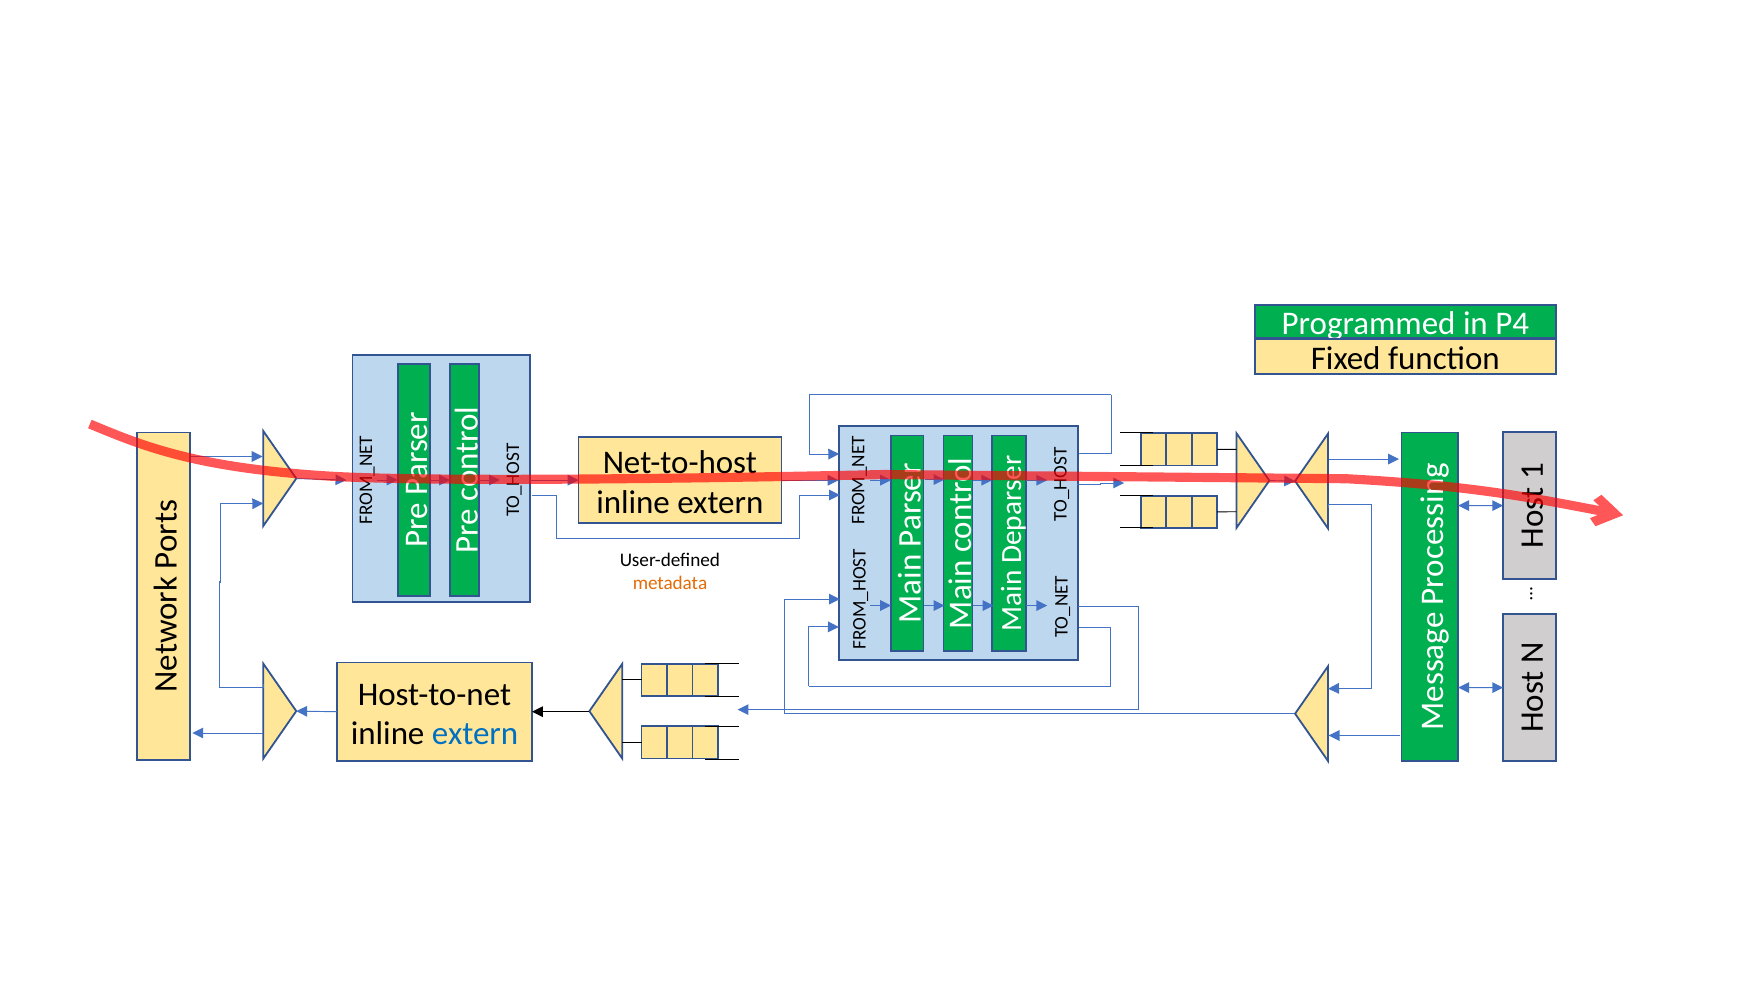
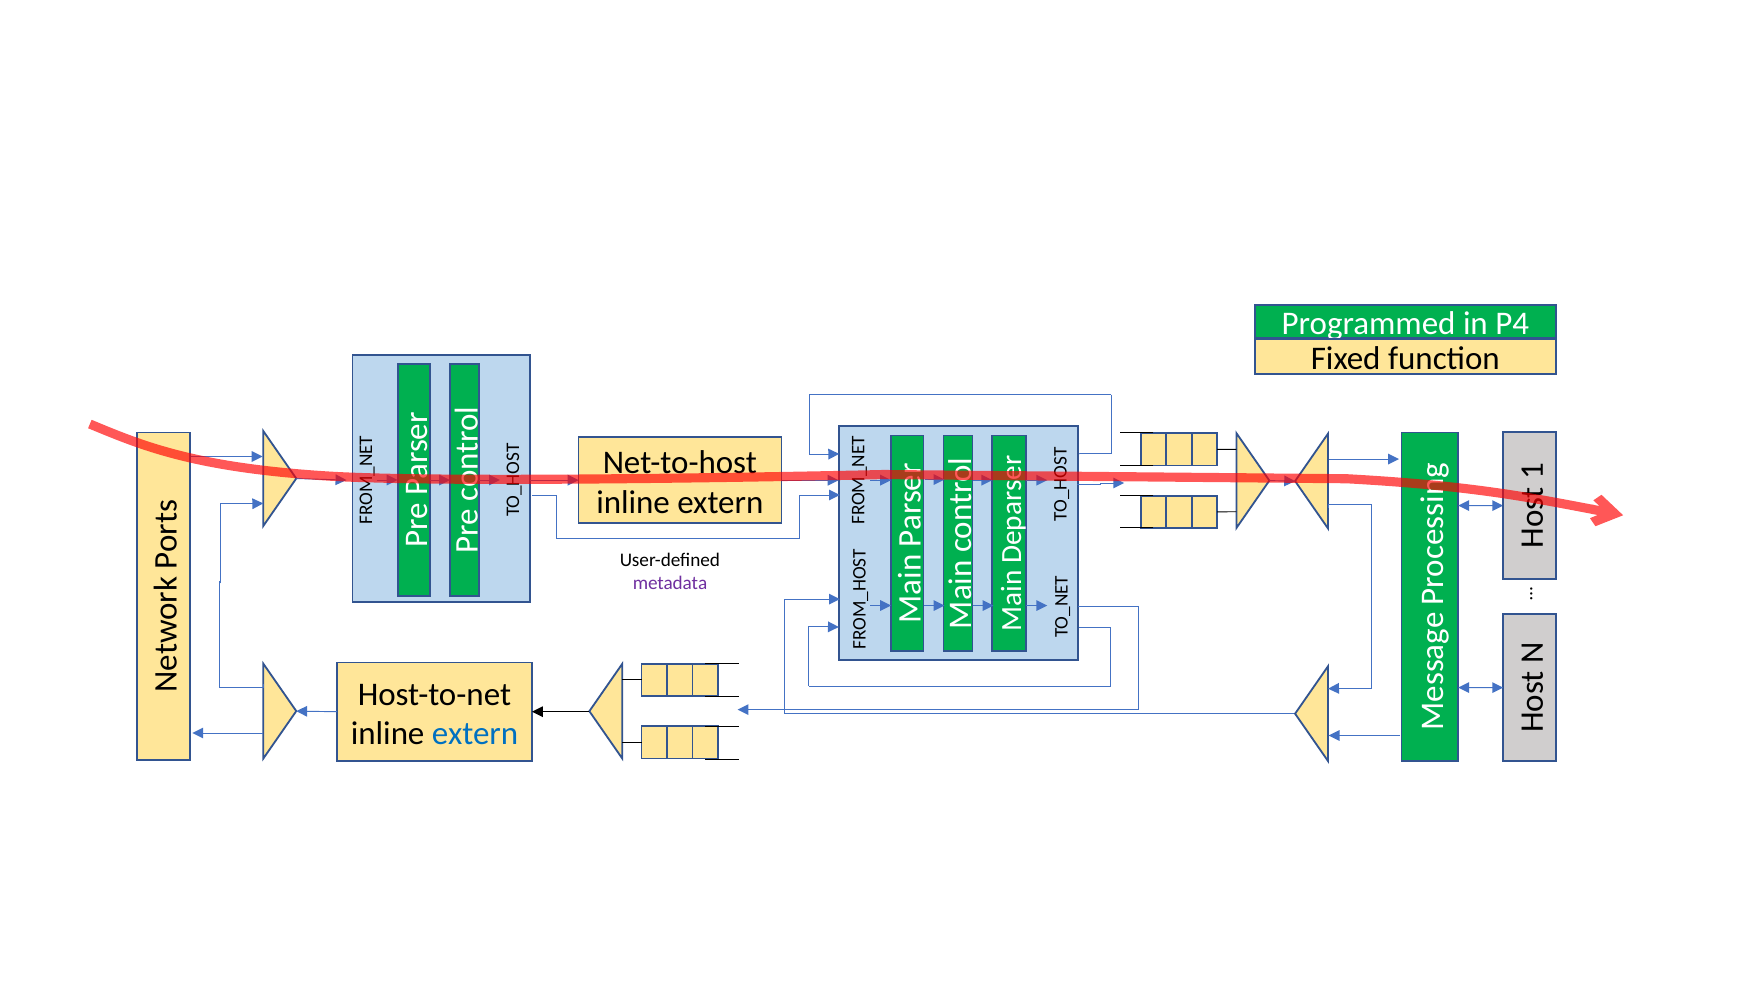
metadata colour: orange -> purple
